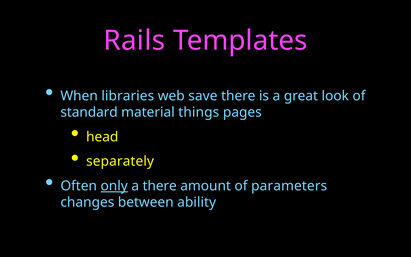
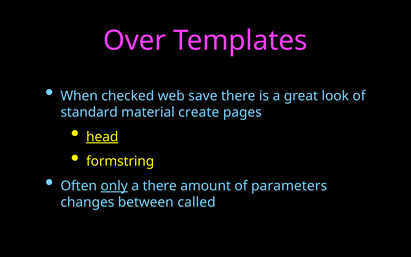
Rails: Rails -> Over
libraries: libraries -> checked
things: things -> create
head underline: none -> present
separately: separately -> formstring
ability: ability -> called
